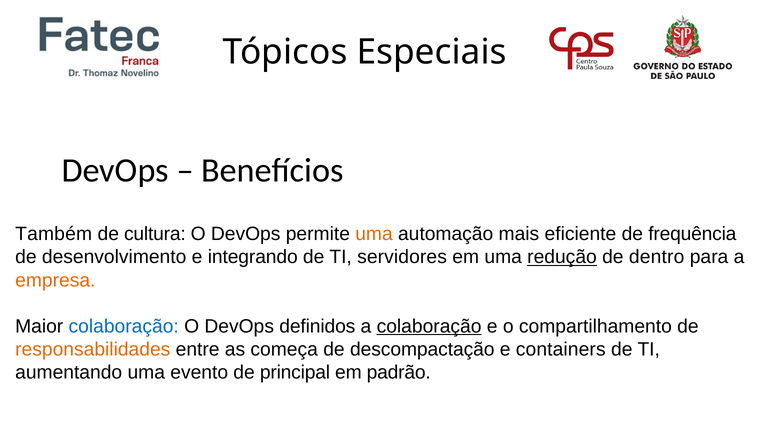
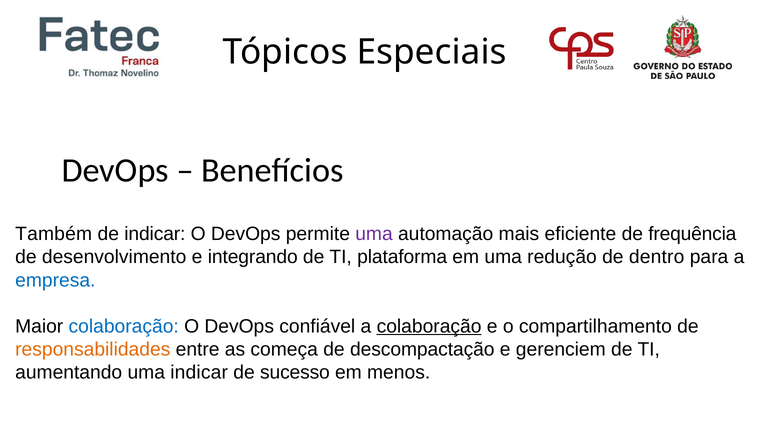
de cultura: cultura -> indicar
uma at (374, 234) colour: orange -> purple
servidores: servidores -> plataforma
redução underline: present -> none
empresa colour: orange -> blue
definidos: definidos -> confiável
containers: containers -> gerenciem
uma evento: evento -> indicar
principal: principal -> sucesso
padrão: padrão -> menos
